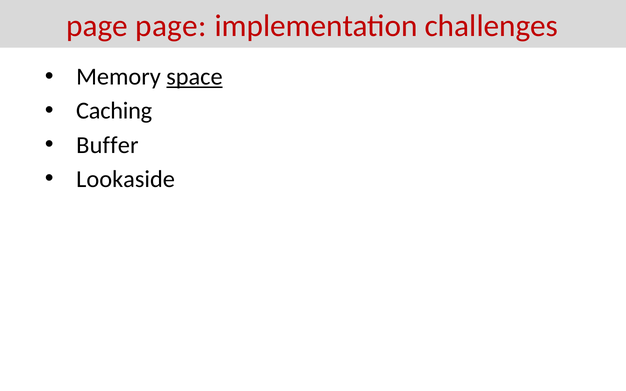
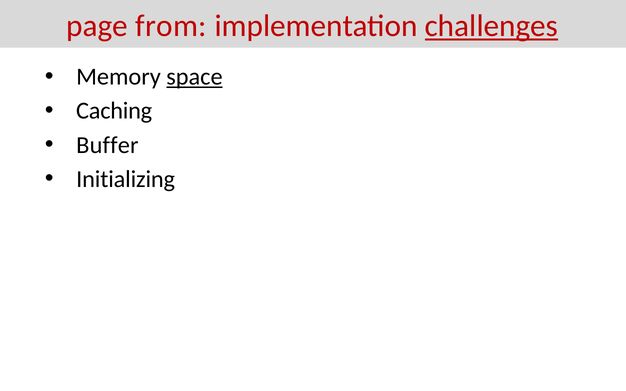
page page: page -> from
challenges underline: none -> present
Lookaside: Lookaside -> Initializing
